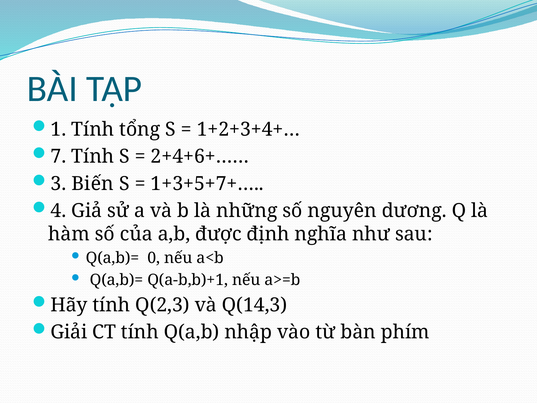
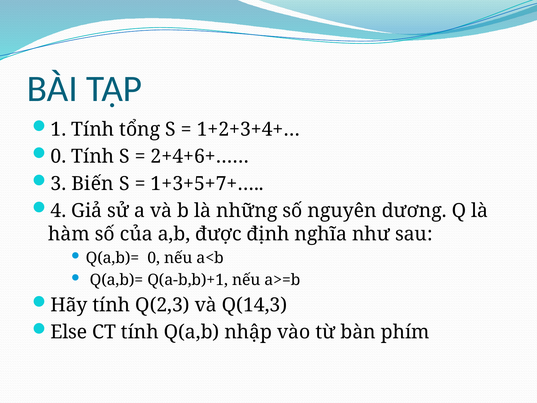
7 at (58, 156): 7 -> 0
Giải: Giải -> Else
